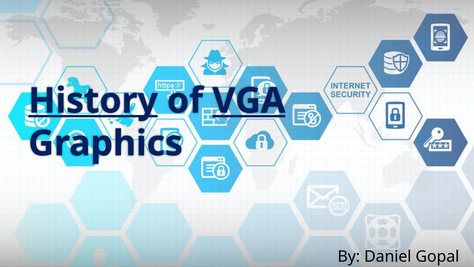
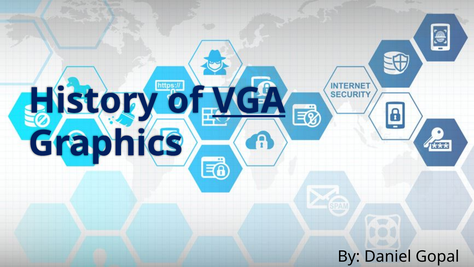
History underline: present -> none
